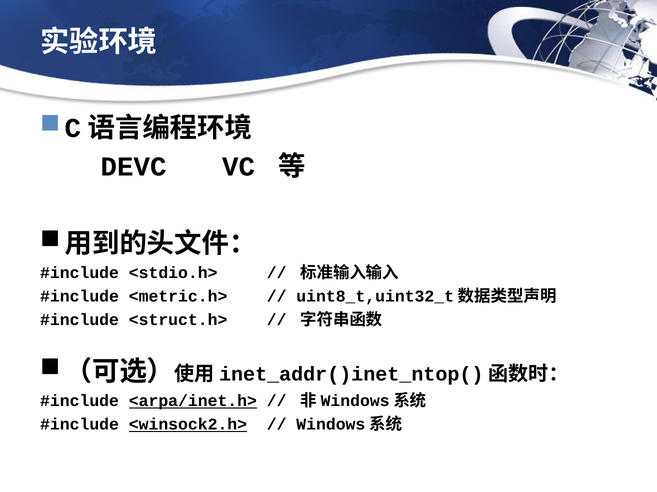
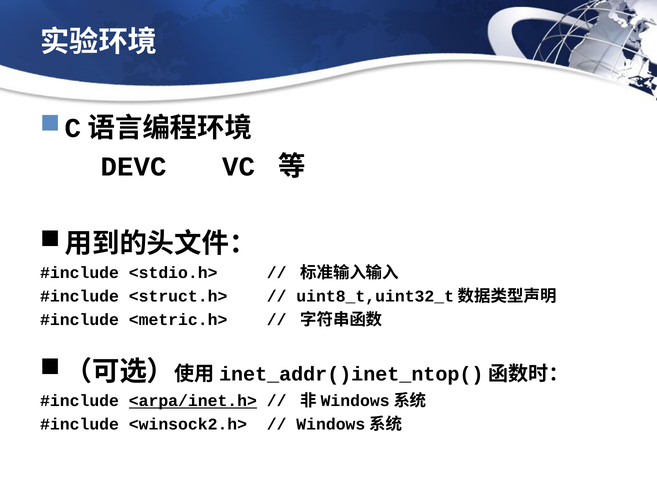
<metric.h>: <metric.h> -> <struct.h>
<struct.h>: <struct.h> -> <metric.h>
<winsock2.h> underline: present -> none
